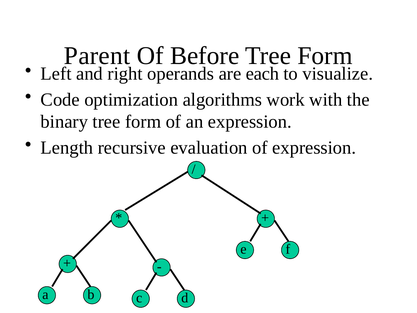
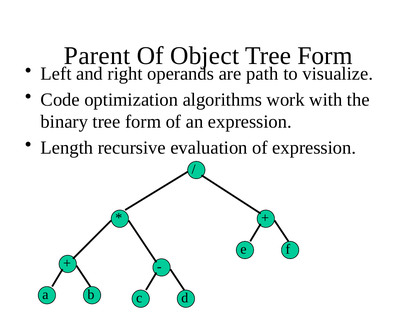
Before: Before -> Object
each: each -> path
